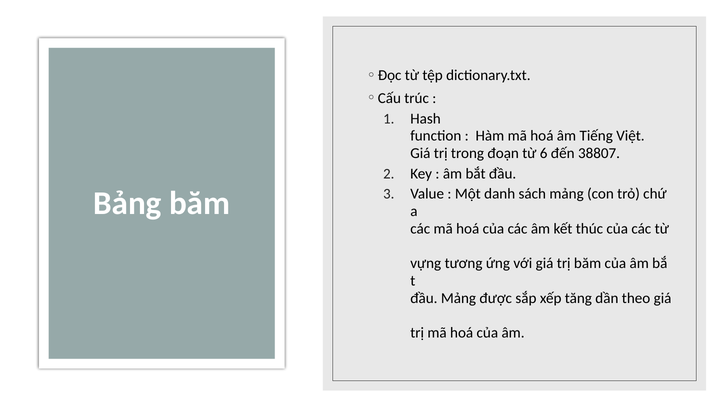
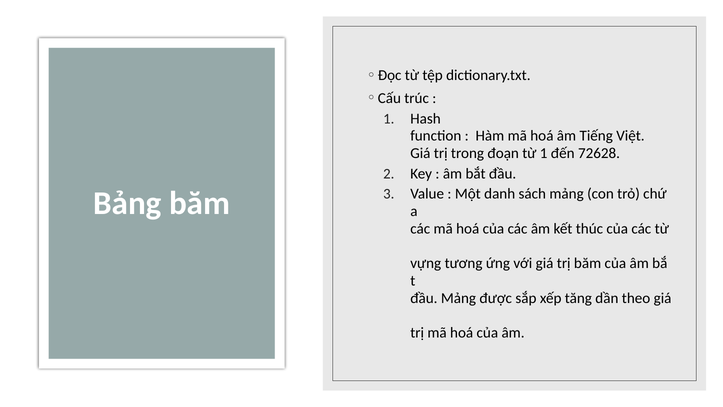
từ 6: 6 -> 1
38807: 38807 -> 72628
